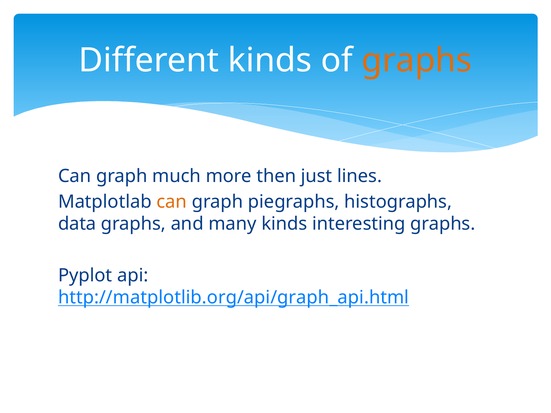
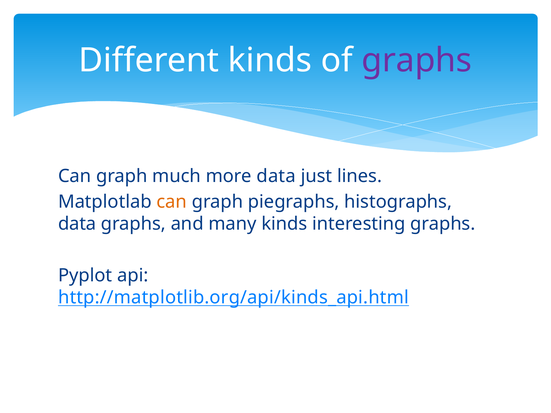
graphs at (417, 60) colour: orange -> purple
more then: then -> data
http://matplotlib.org/api/graph_api.html: http://matplotlib.org/api/graph_api.html -> http://matplotlib.org/api/kinds_api.html
